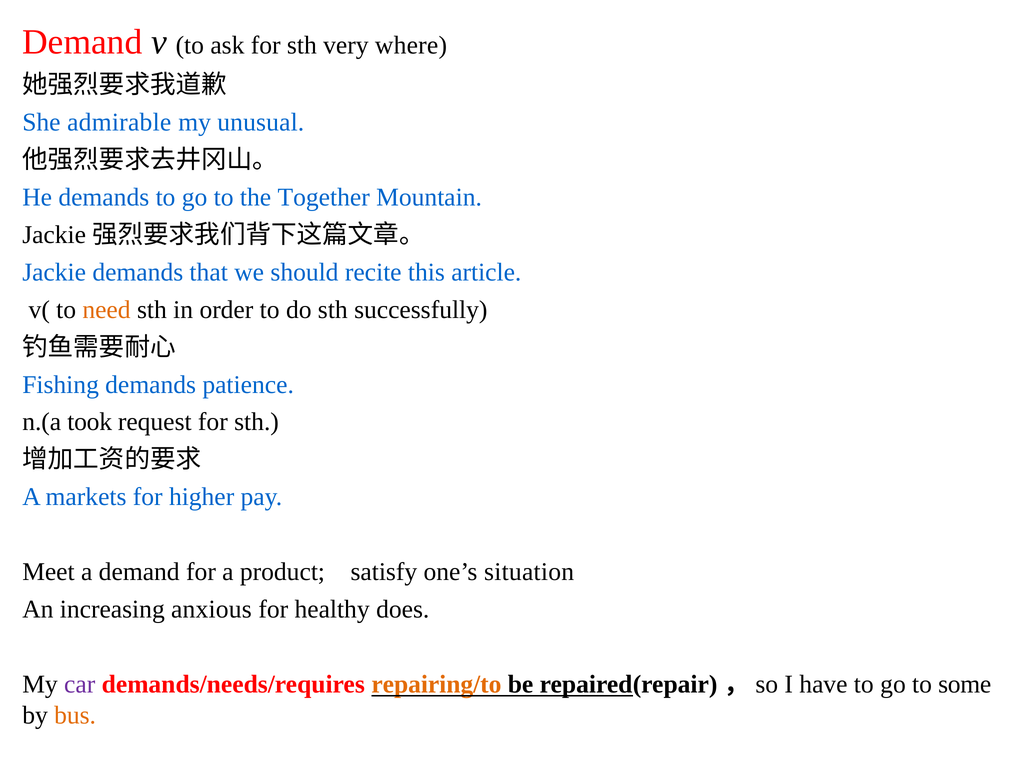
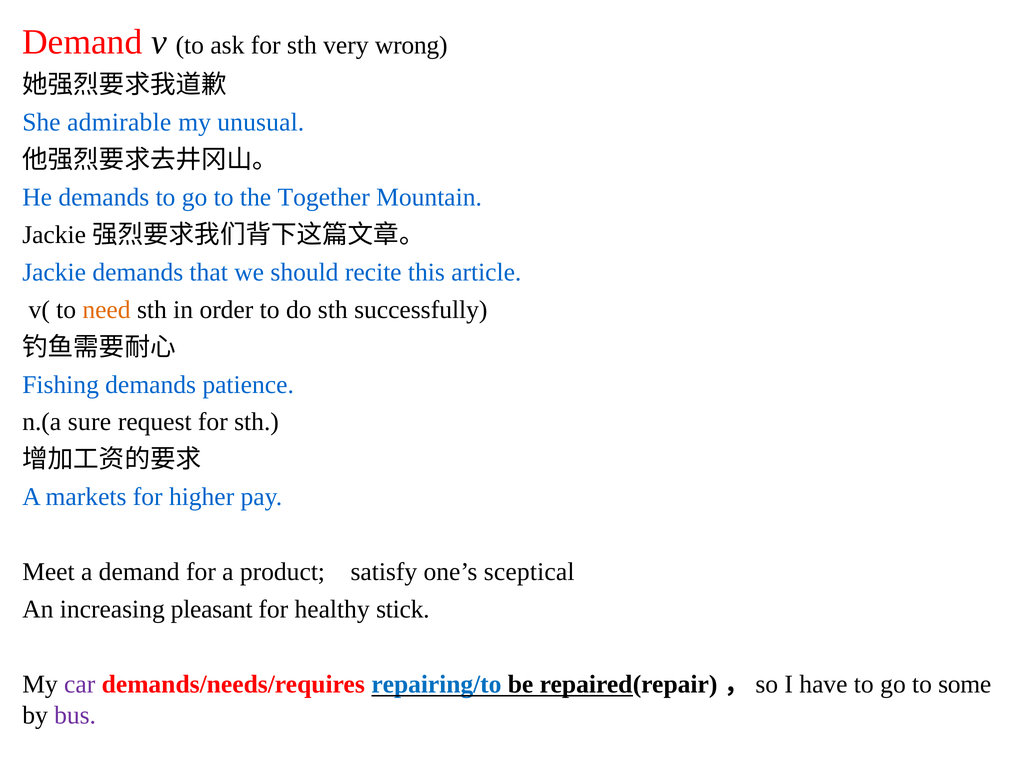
where: where -> wrong
took: took -> sure
situation: situation -> sceptical
anxious: anxious -> pleasant
does: does -> stick
repairing/to colour: orange -> blue
bus colour: orange -> purple
